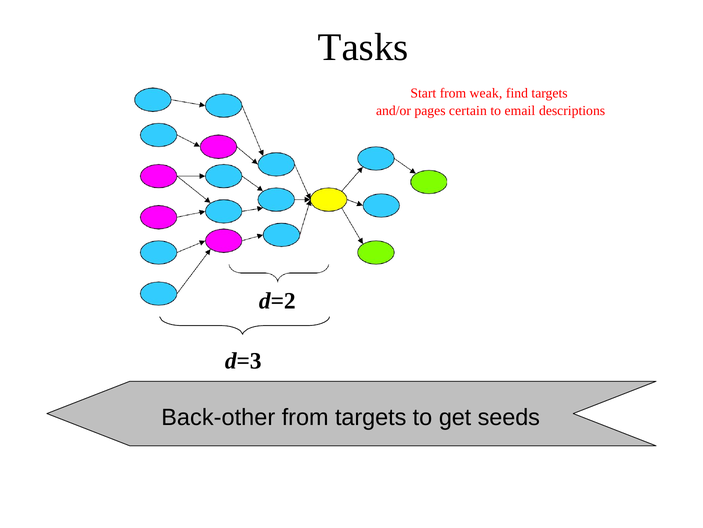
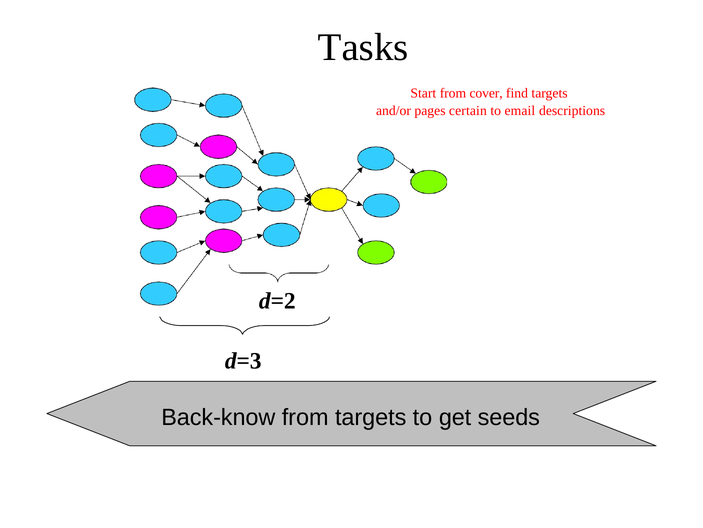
weak: weak -> cover
Back-other: Back-other -> Back-know
